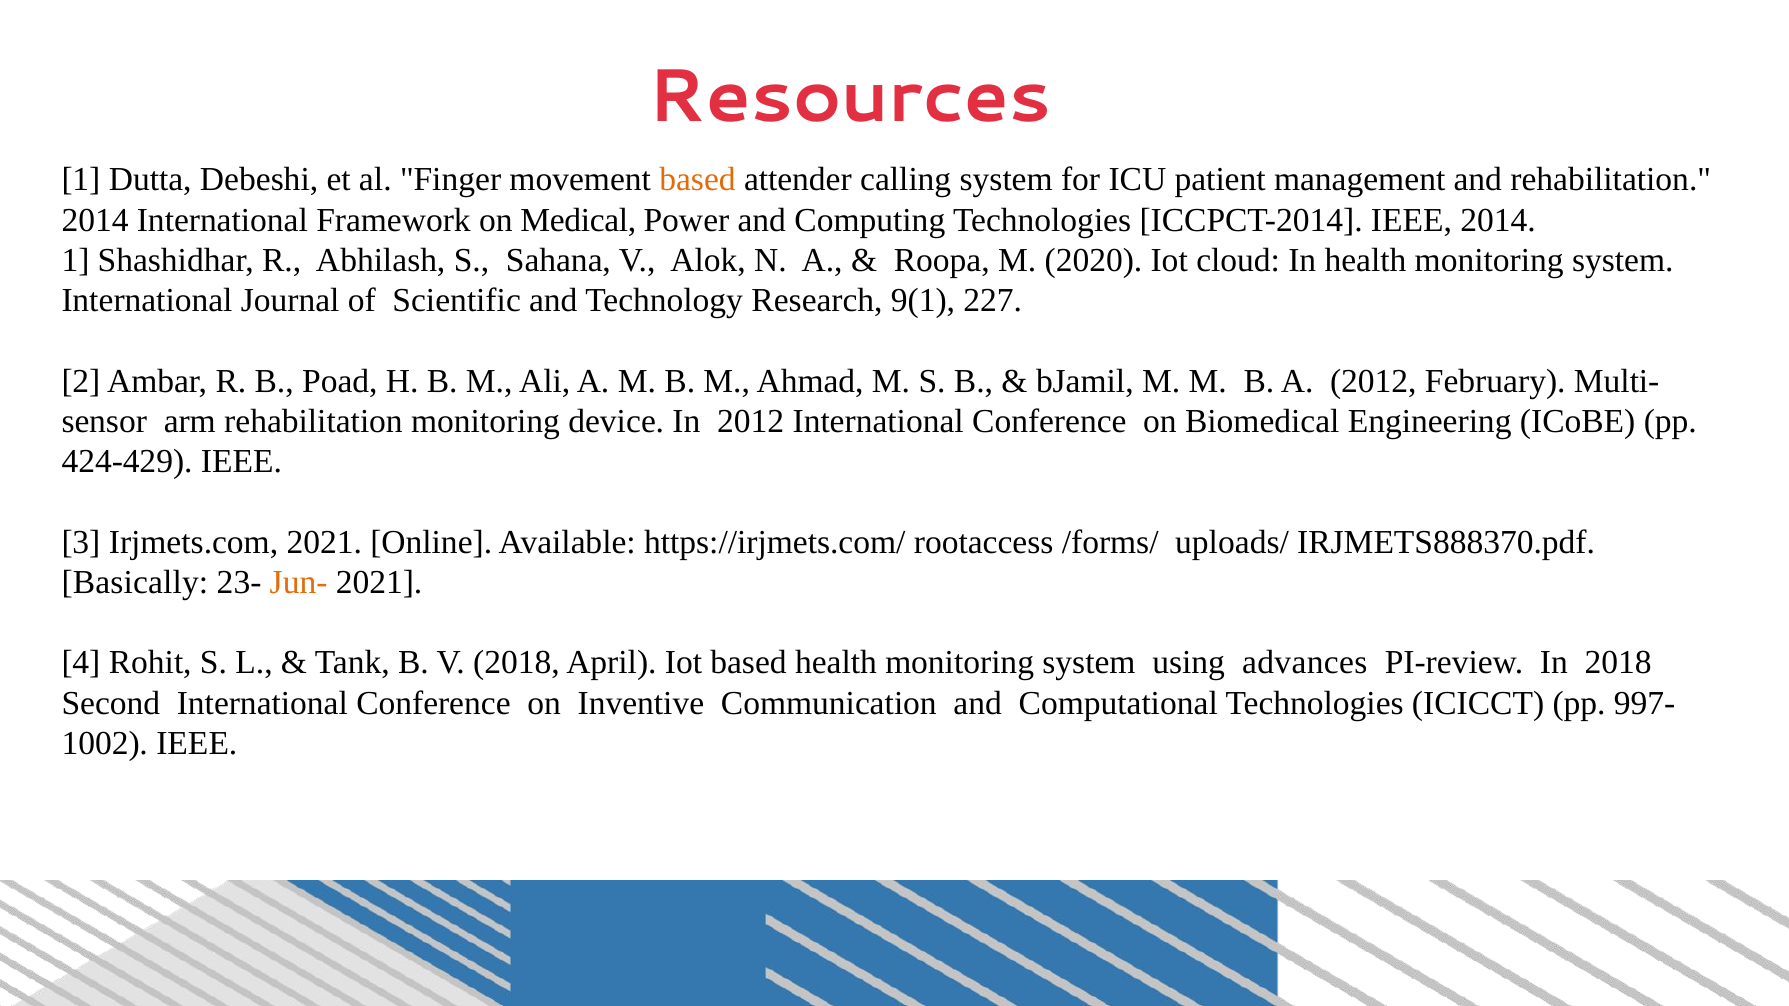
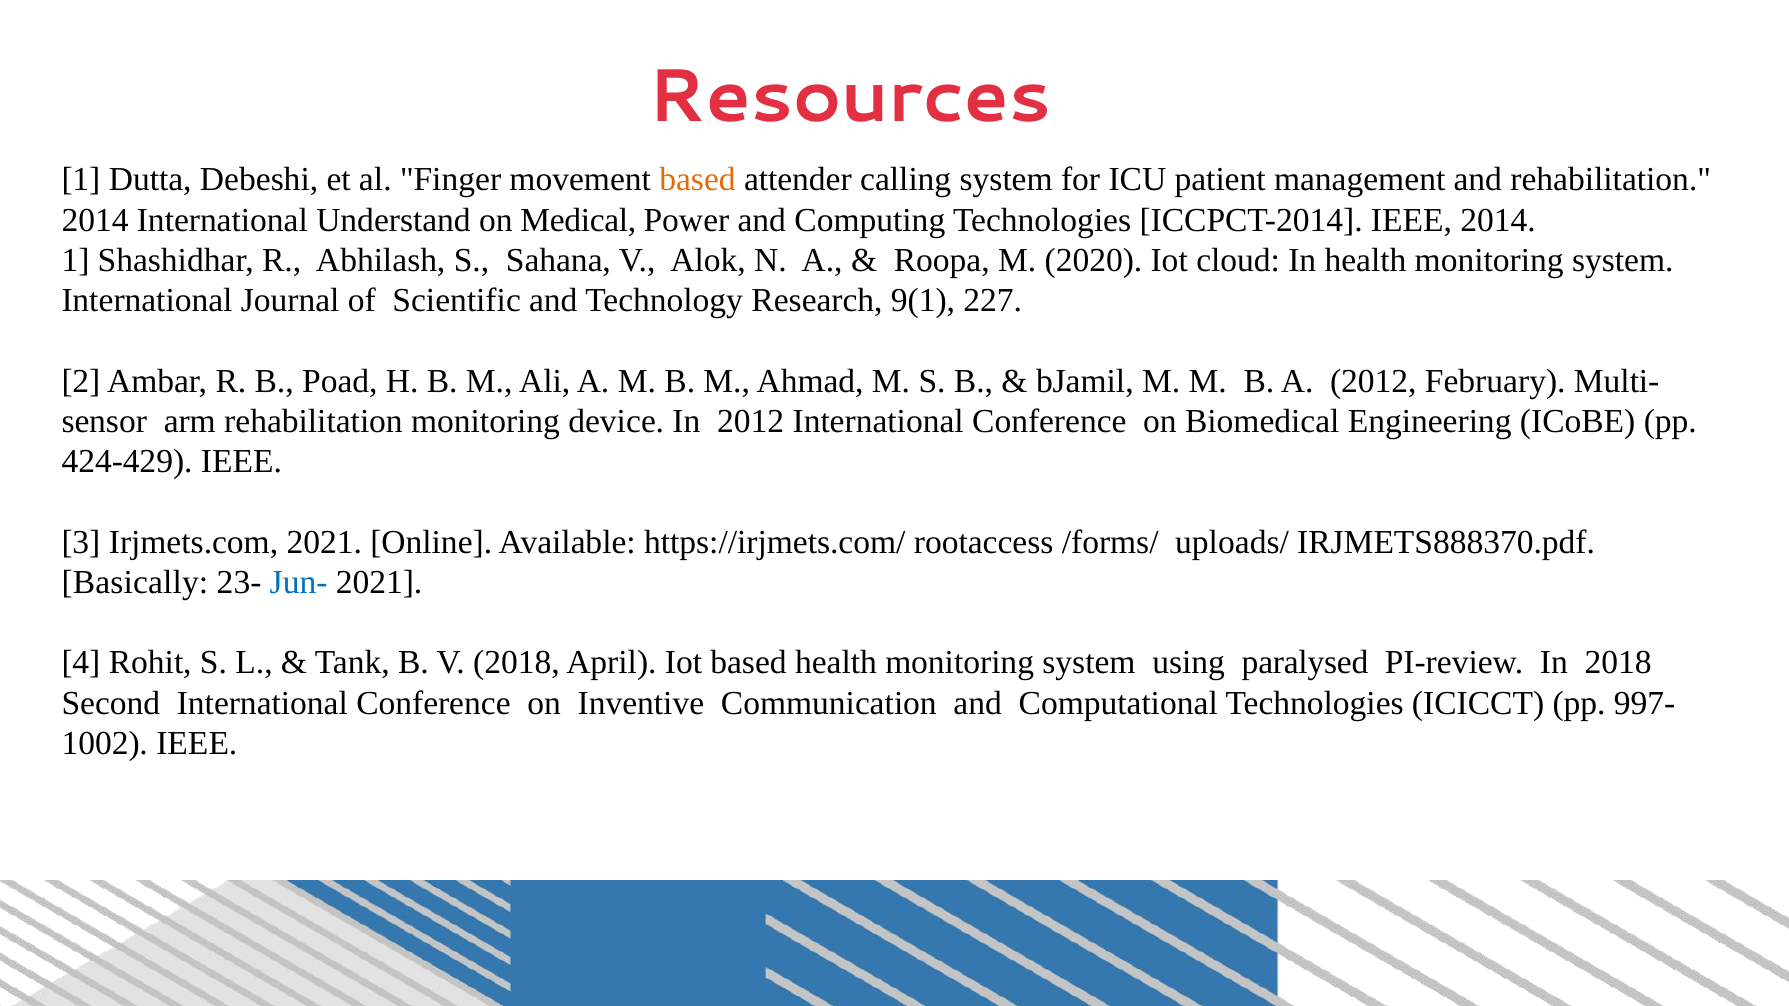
Framework: Framework -> Understand
Jun- colour: orange -> blue
advances: advances -> paralysed
